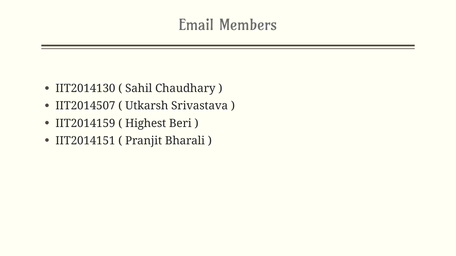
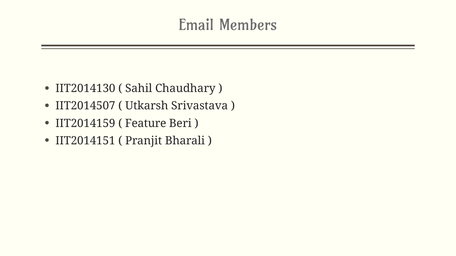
Highest: Highest -> Feature
